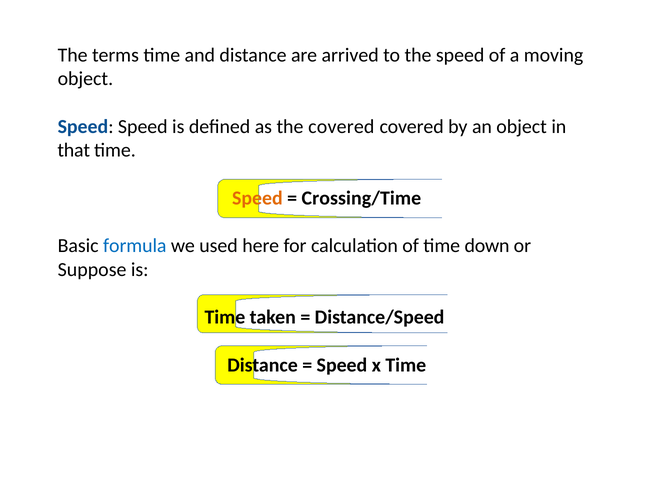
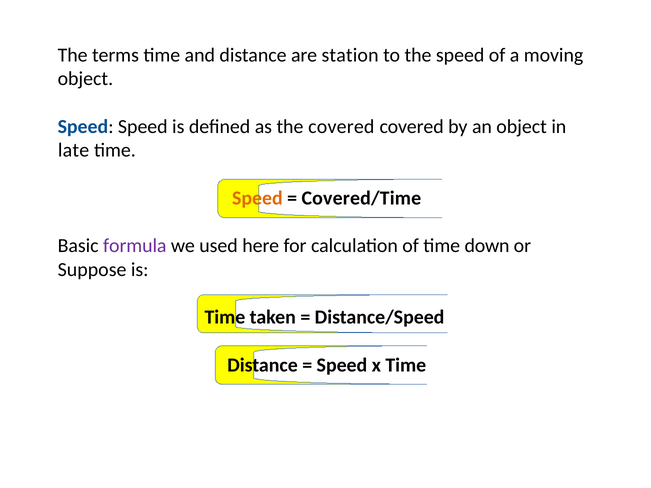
arrived: arrived -> station
that: that -> late
Crossing/Time: Crossing/Time -> Covered/Time
formula colour: blue -> purple
